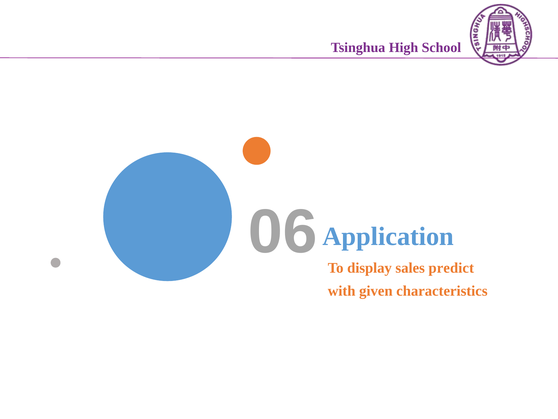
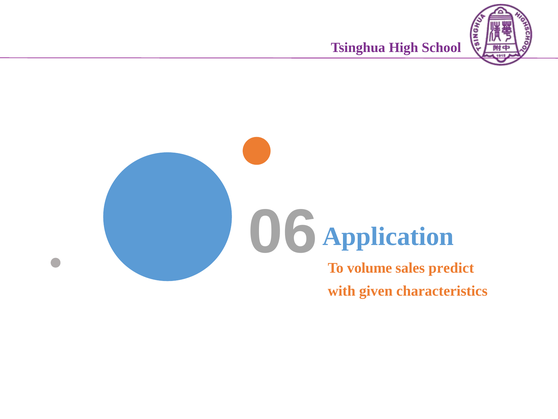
display: display -> volume
